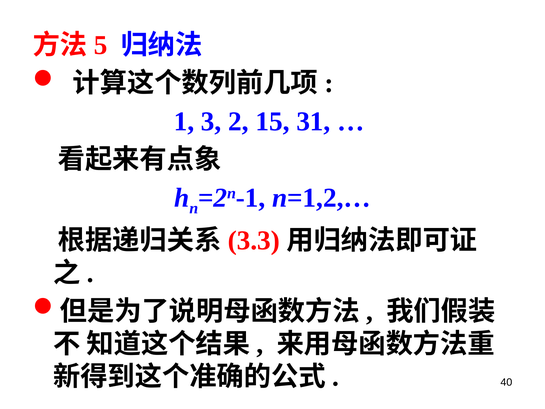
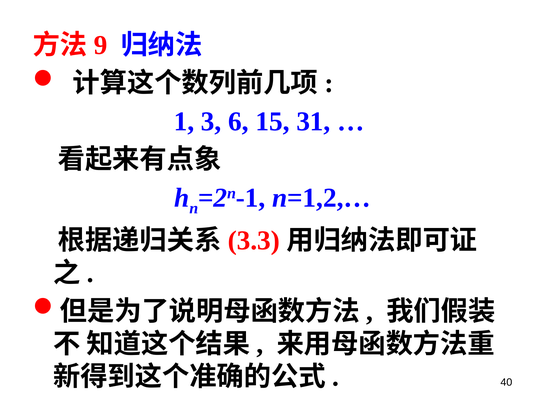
5: 5 -> 9
2: 2 -> 6
